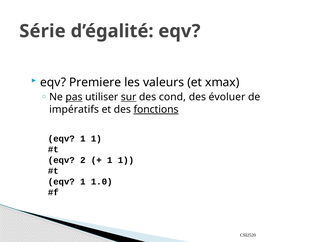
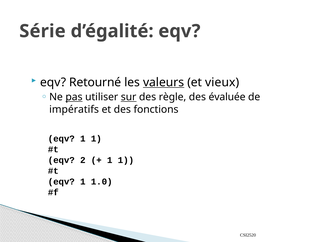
Premiere: Premiere -> Retourné
valeurs underline: none -> present
xmax: xmax -> vieux
cond: cond -> règle
évoluer: évoluer -> évaluée
fonctions underline: present -> none
